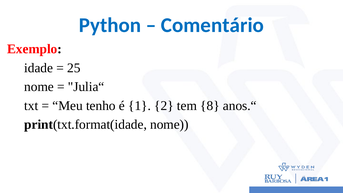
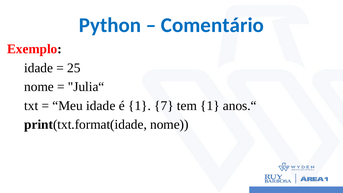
Meu tenho: tenho -> idade
2: 2 -> 7
tem 8: 8 -> 1
